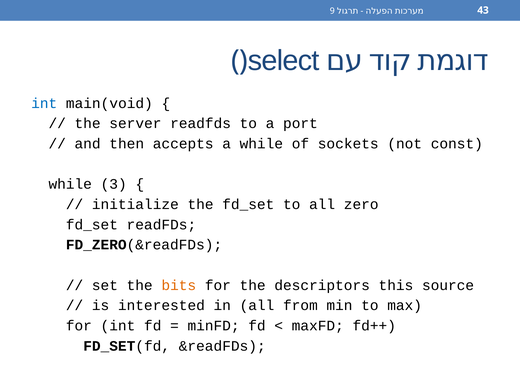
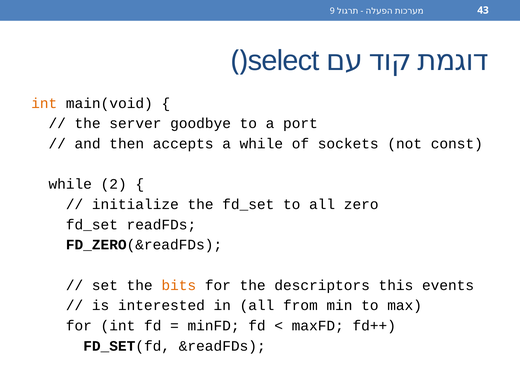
int at (44, 103) colour: blue -> orange
server readfds: readfds -> goodbye
3: 3 -> 2
source: source -> events
